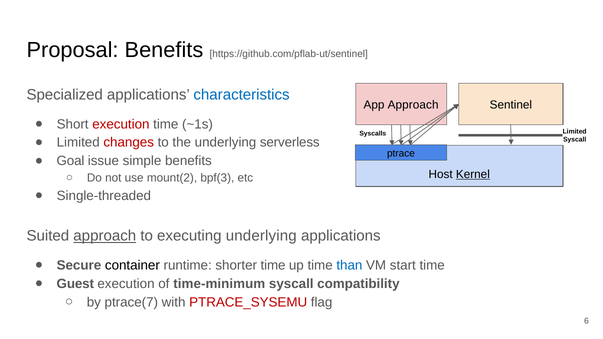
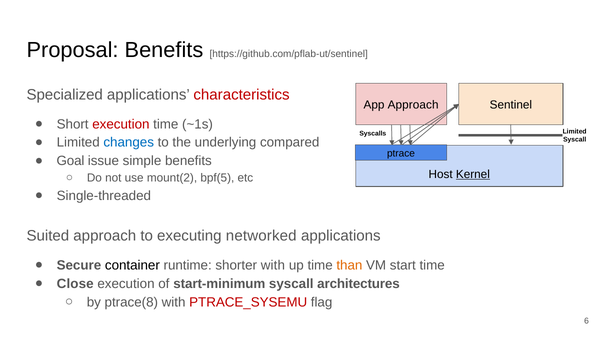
characteristics colour: blue -> red
changes colour: red -> blue
serverless: serverless -> compared
bpf(3: bpf(3 -> bpf(5
approach at (105, 236) underline: present -> none
executing underlying: underlying -> networked
shorter time: time -> with
than colour: blue -> orange
Guest: Guest -> Close
time-minimum: time-minimum -> start-minimum
compatibility: compatibility -> architectures
ptrace(7: ptrace(7 -> ptrace(8
